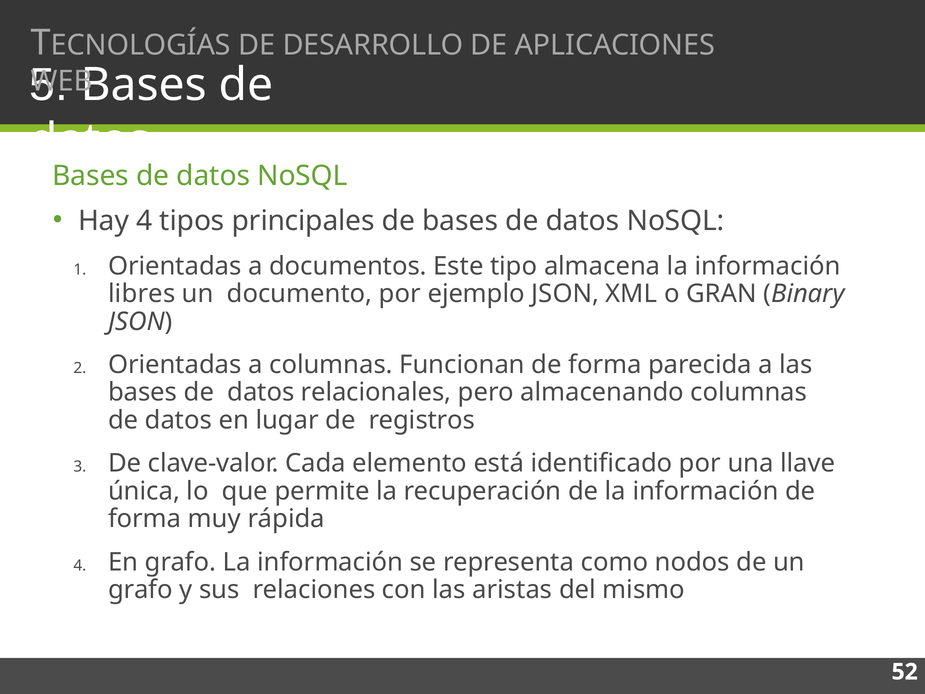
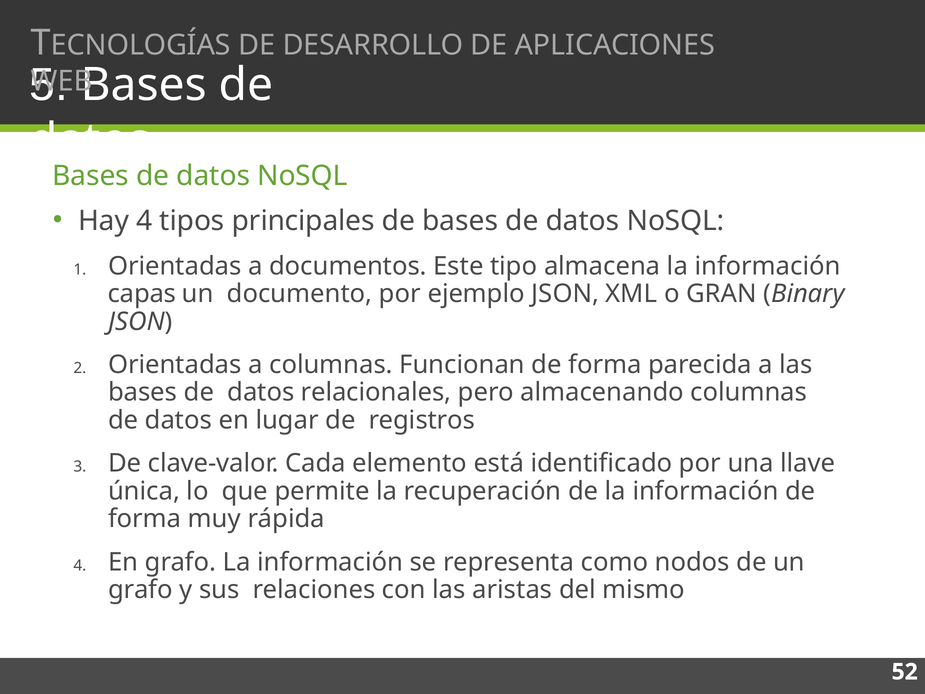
libres: libres -> capas
